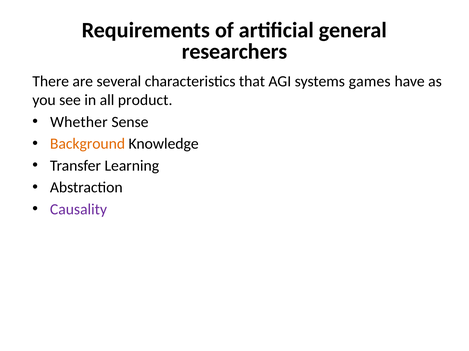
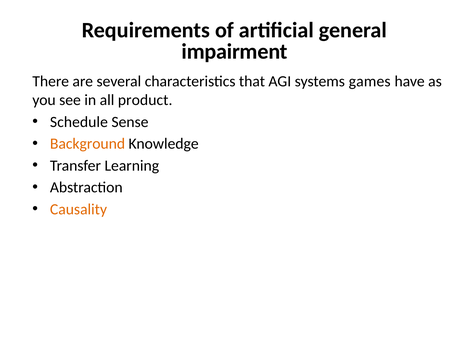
researchers: researchers -> impairment
Whether: Whether -> Schedule
Causality colour: purple -> orange
